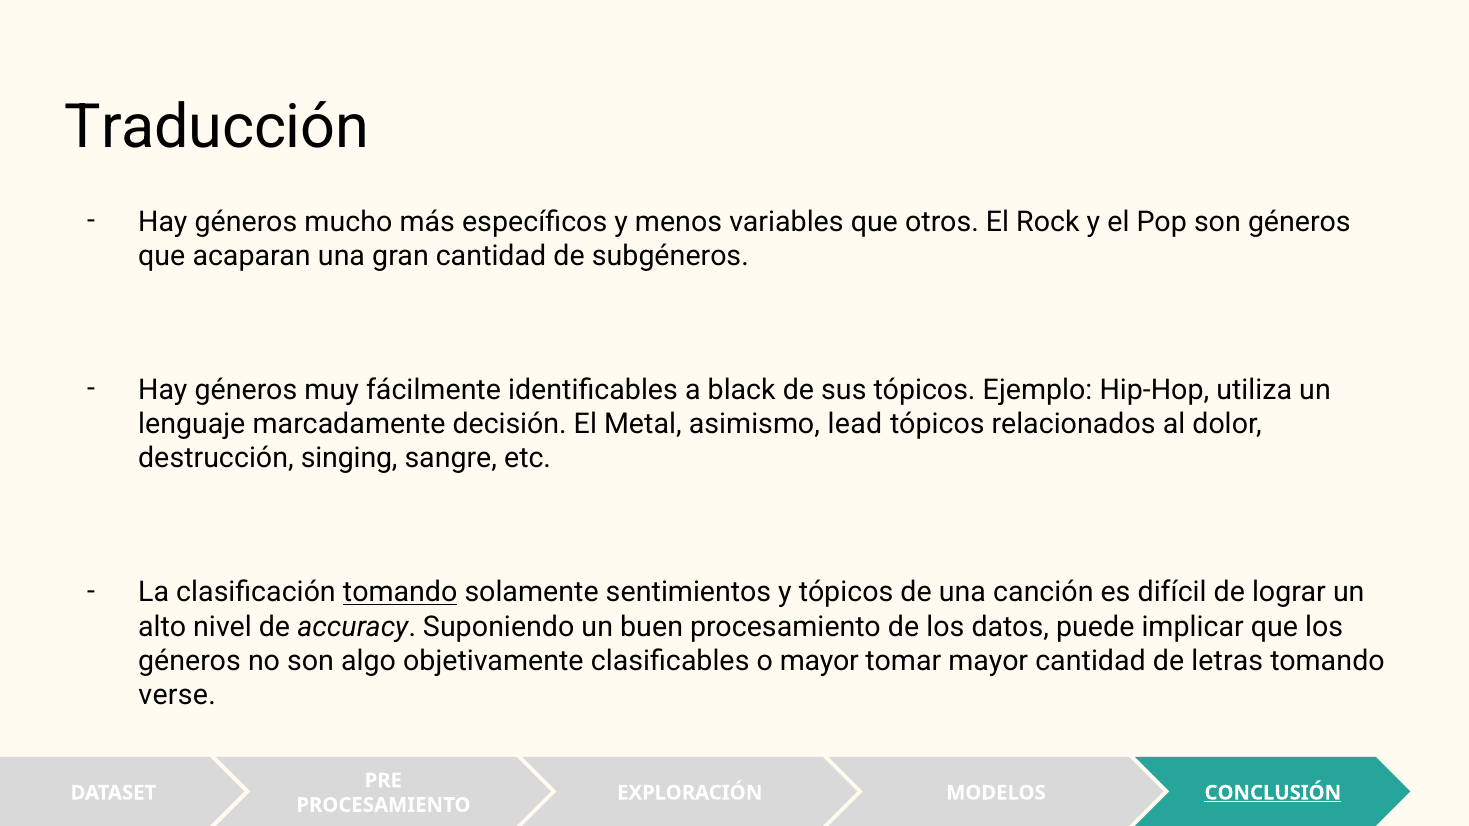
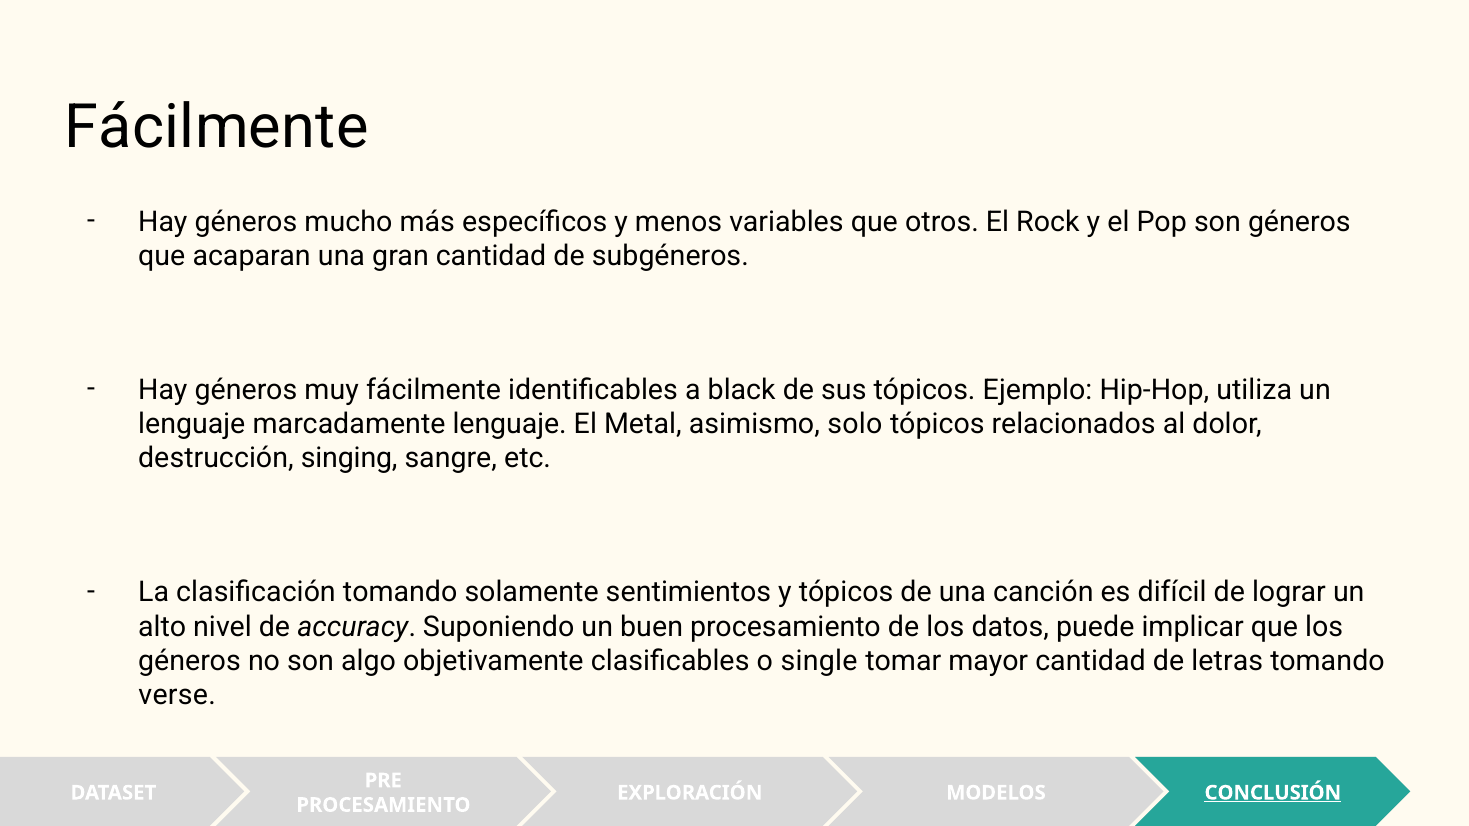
Traducción at (217, 127): Traducción -> Fácilmente
marcadamente decisión: decisión -> lenguaje
lead: lead -> solo
tomando at (400, 593) underline: present -> none
o mayor: mayor -> single
